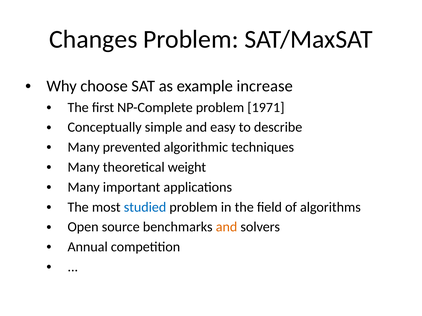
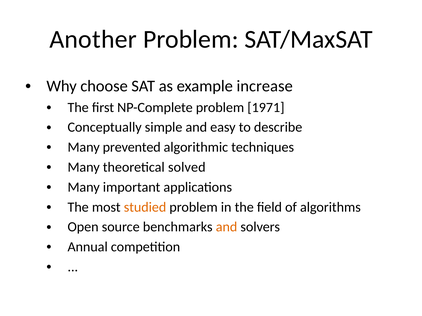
Changes: Changes -> Another
weight: weight -> solved
studied colour: blue -> orange
